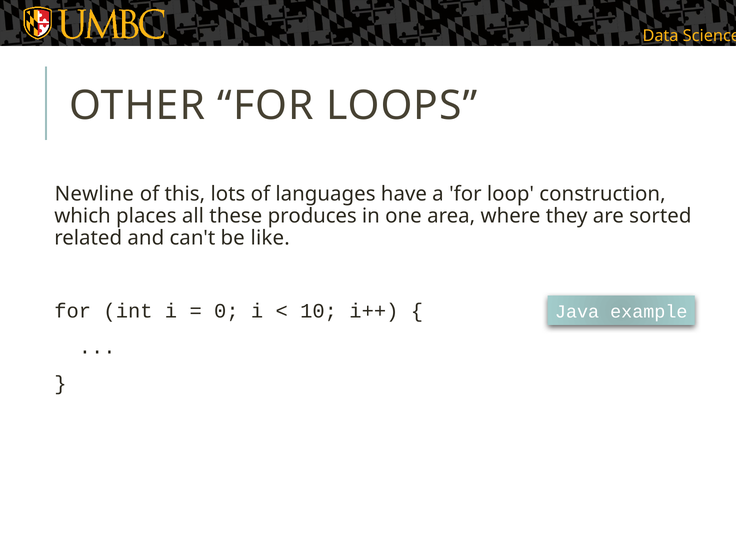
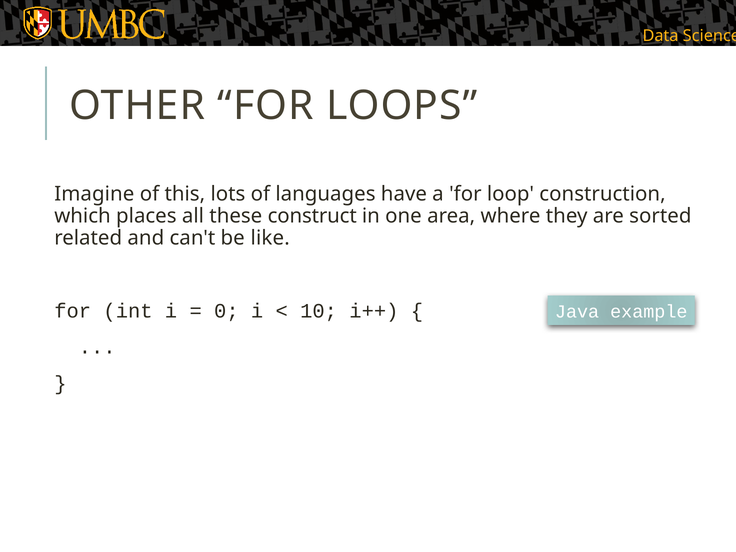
Newline: Newline -> Imagine
produces: produces -> construct
